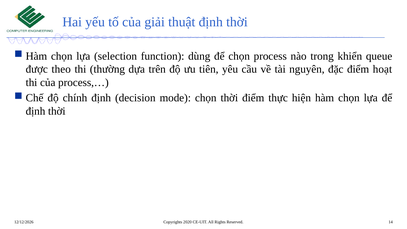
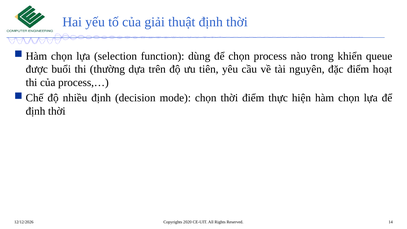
theo: theo -> buổi
chính: chính -> nhiều
